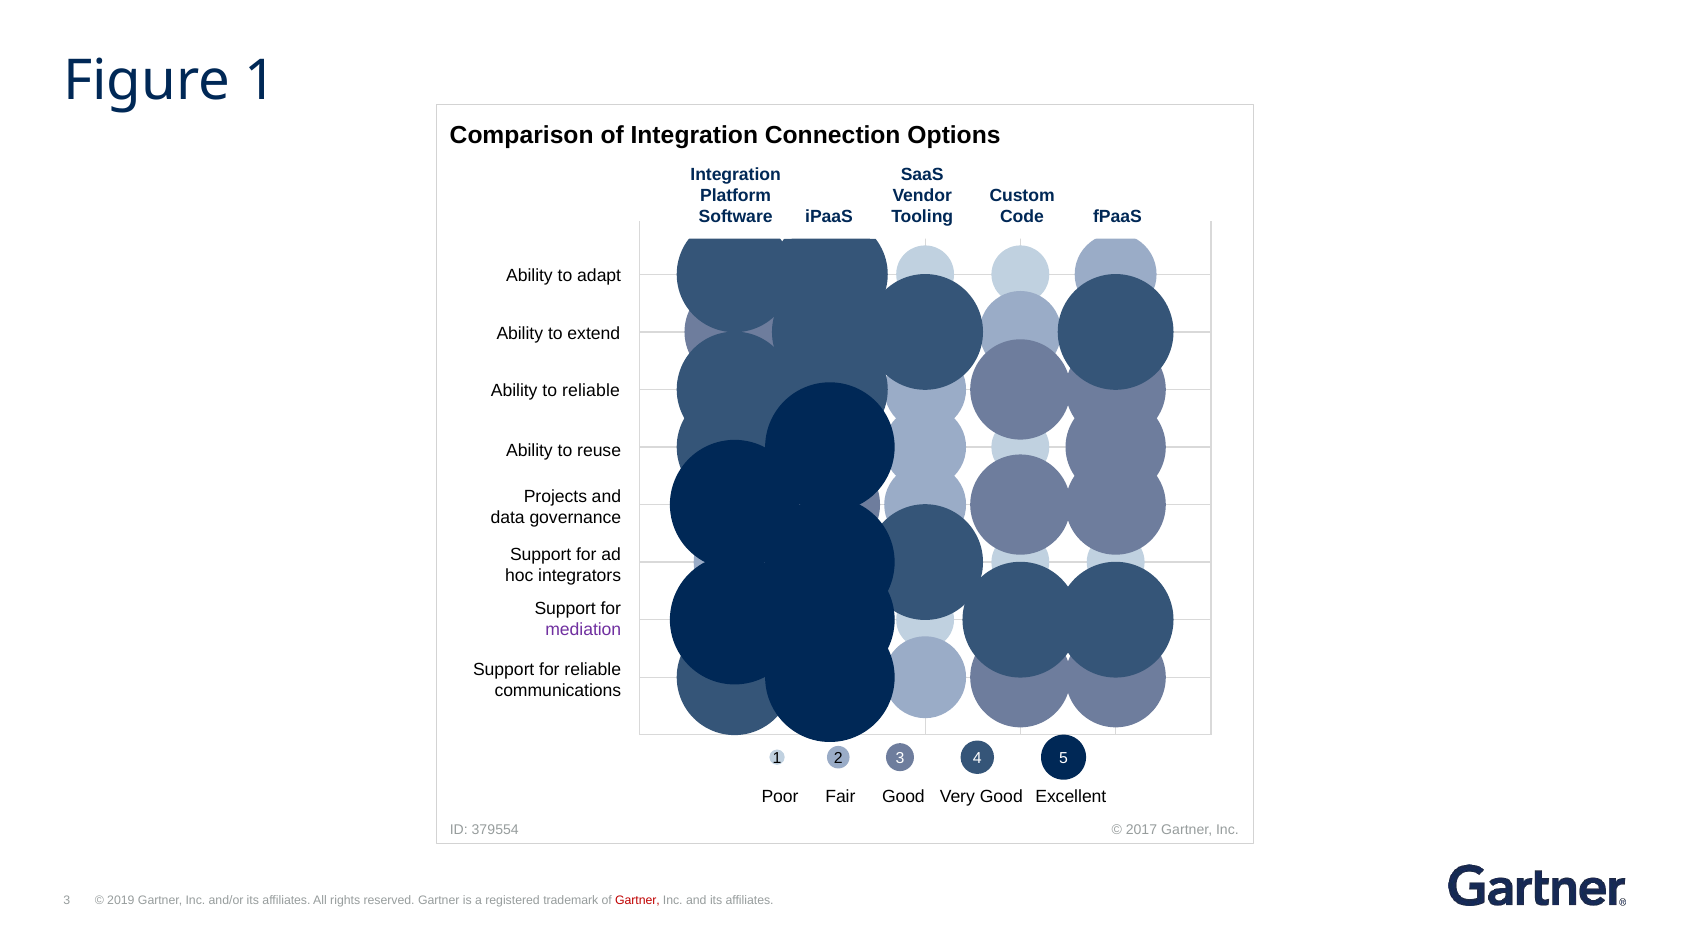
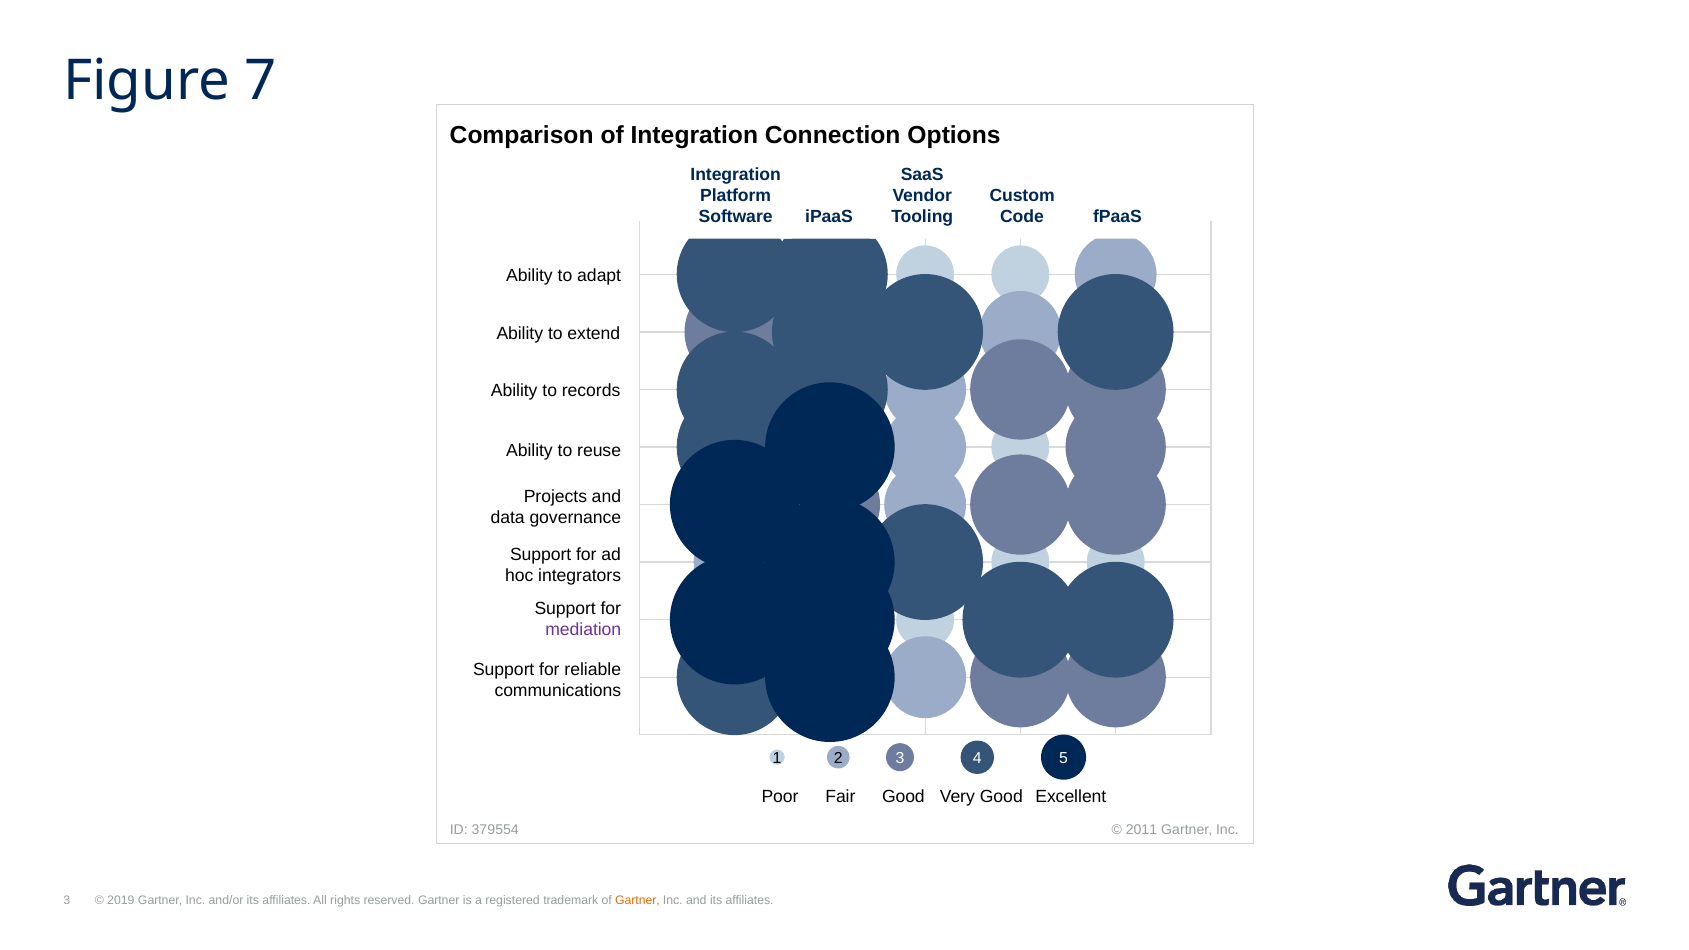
Figure 1: 1 -> 7
to reliable: reliable -> records
2017: 2017 -> 2011
Gartner at (637, 900) colour: red -> orange
